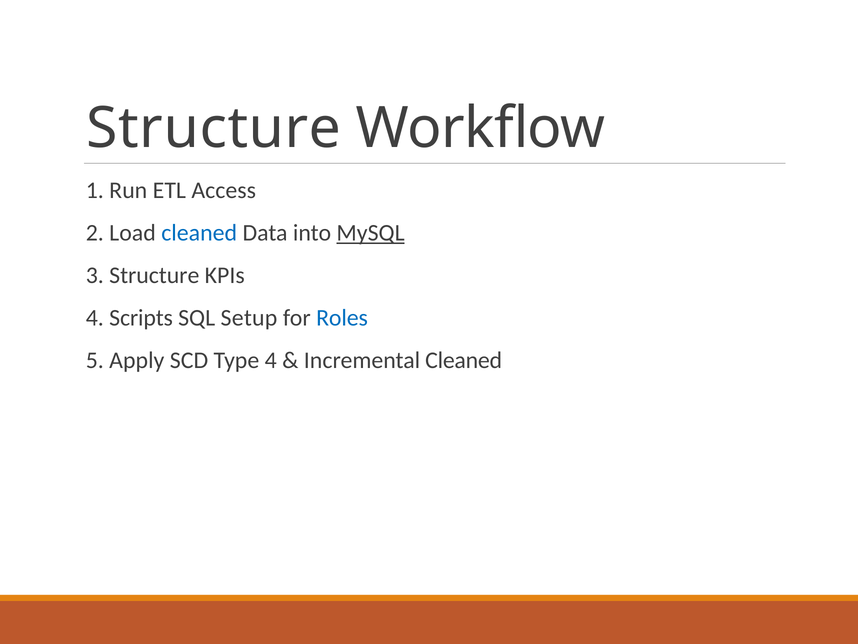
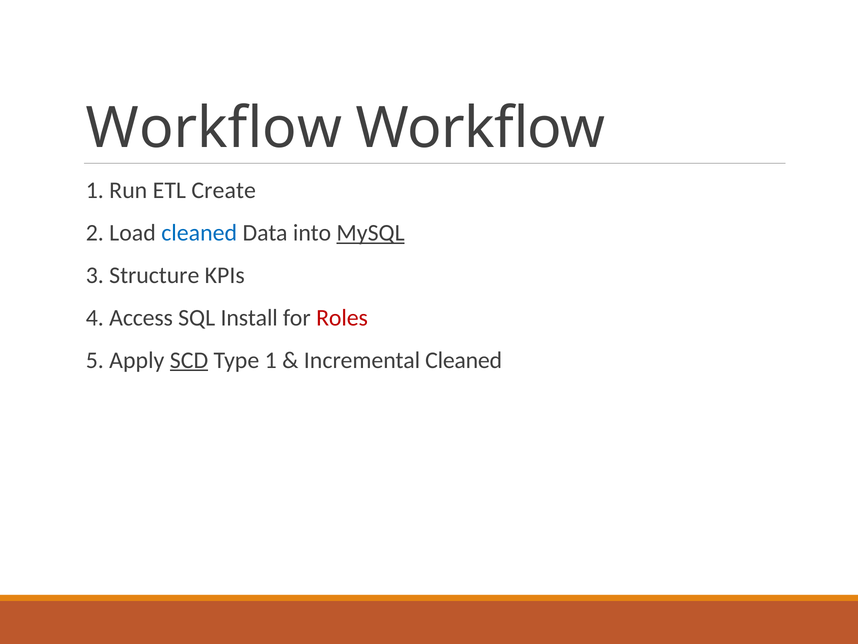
Structure at (214, 128): Structure -> Workflow
Access: Access -> Create
Scripts: Scripts -> Access
Setup: Setup -> Install
Roles colour: blue -> red
SCD underline: none -> present
Type 4: 4 -> 1
